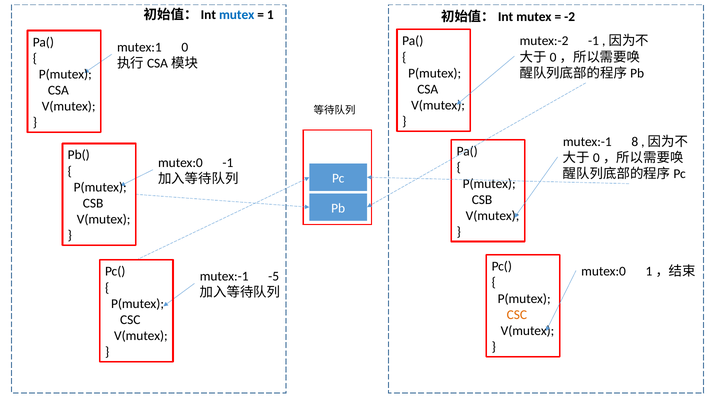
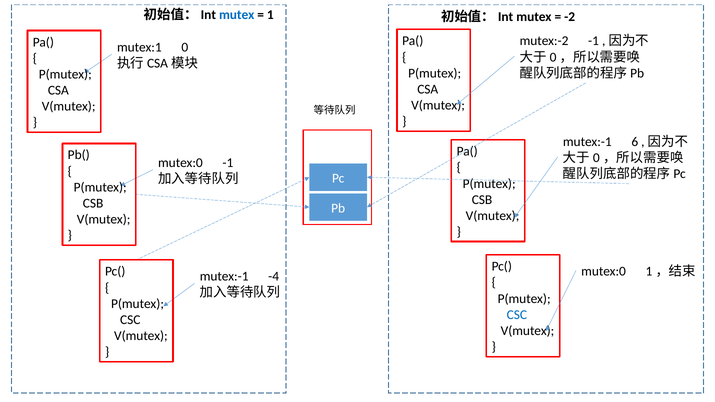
8: 8 -> 6
-5: -5 -> -4
CSC at (517, 315) colour: orange -> blue
